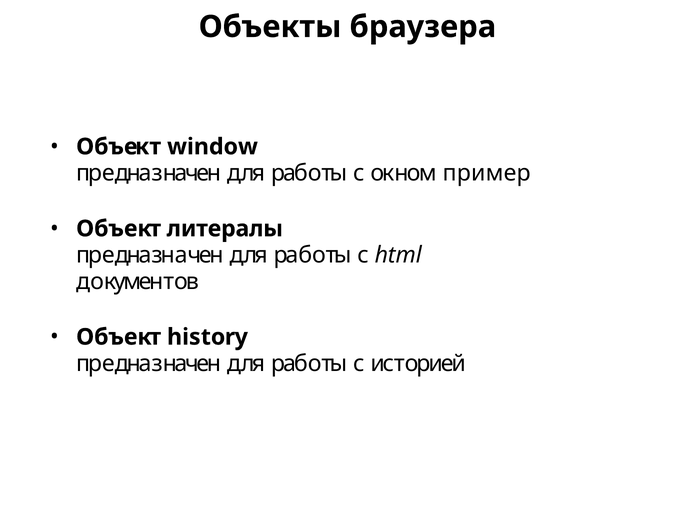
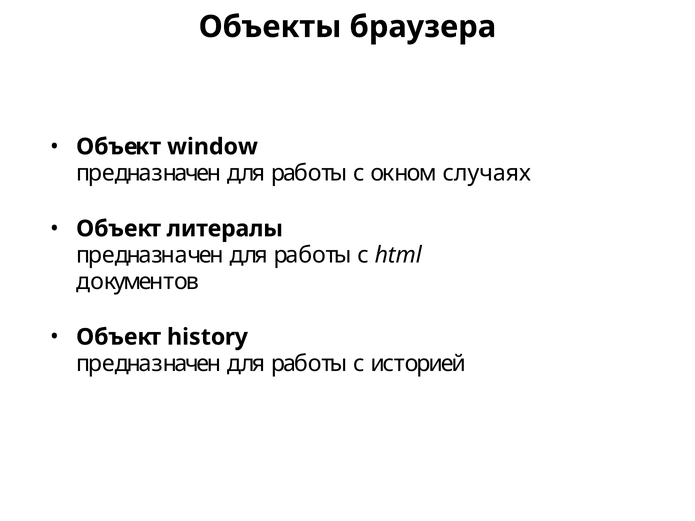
пример: пример -> случаях
